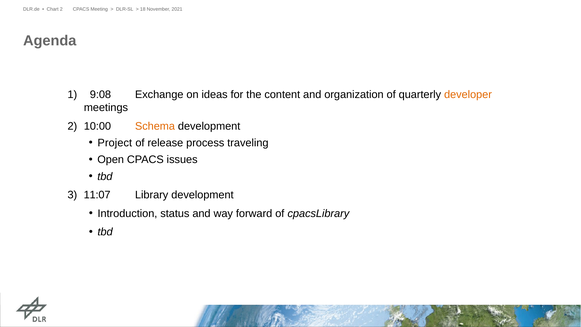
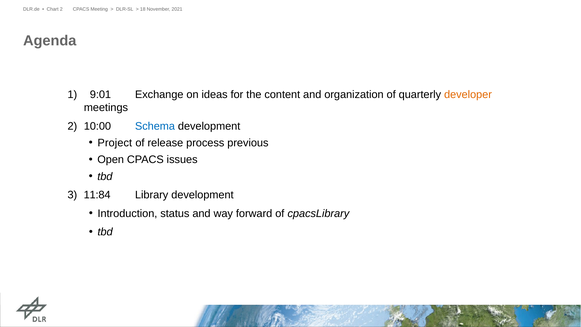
9:08: 9:08 -> 9:01
Schema colour: orange -> blue
traveling: traveling -> previous
11:07: 11:07 -> 11:84
